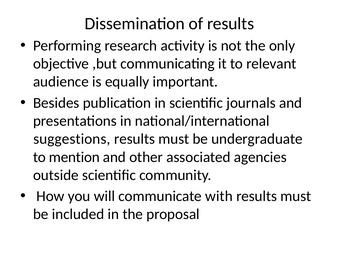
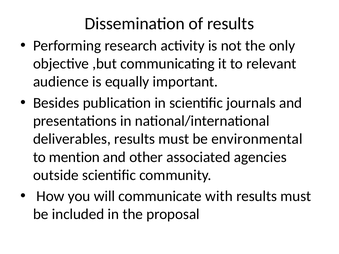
suggestions: suggestions -> deliverables
undergraduate: undergraduate -> environmental
